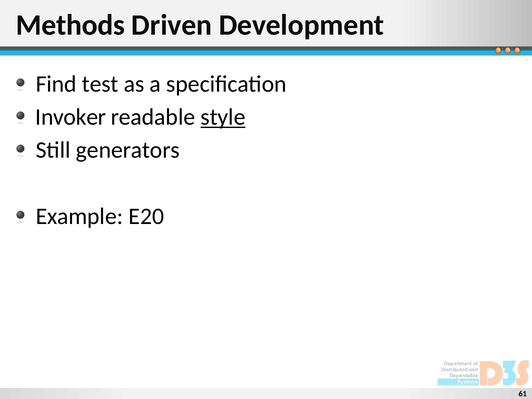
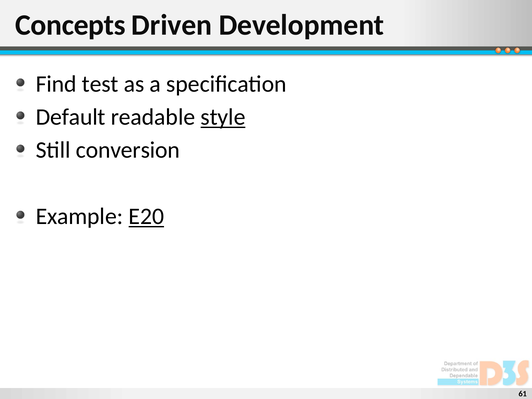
Methods: Methods -> Concepts
Invoker: Invoker -> Default
generators: generators -> conversion
E20 underline: none -> present
